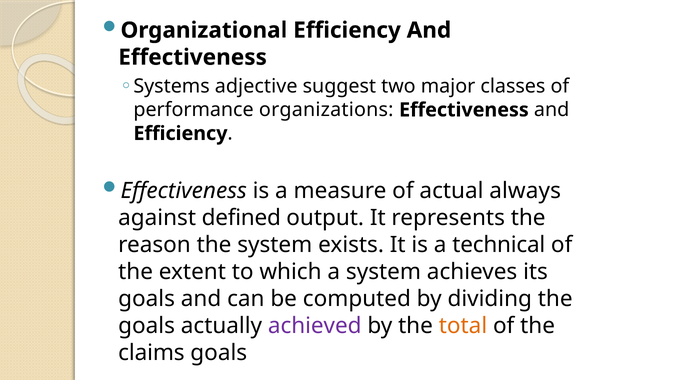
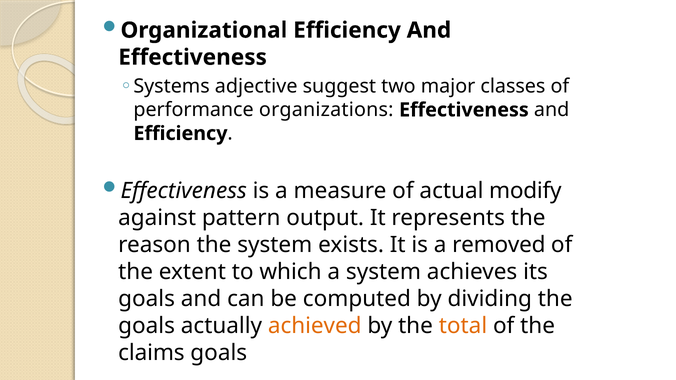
always: always -> modify
defined: defined -> pattern
technical: technical -> removed
achieved colour: purple -> orange
